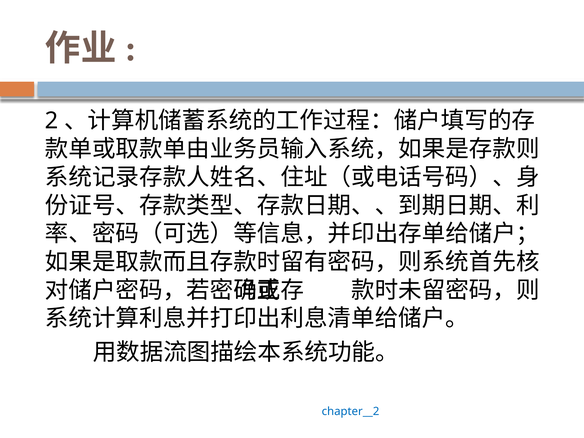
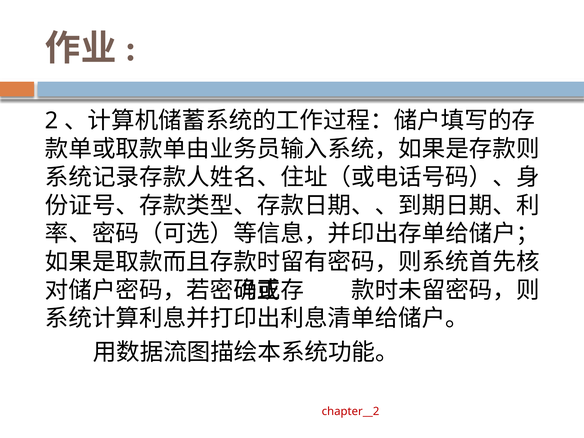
chapter__2 colour: blue -> red
